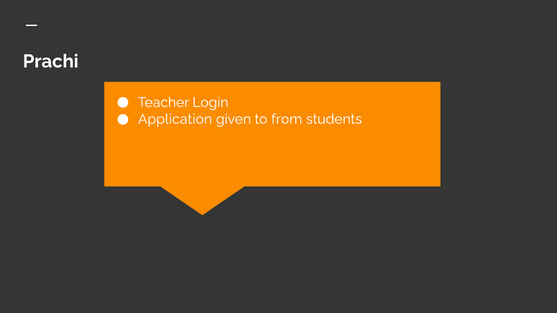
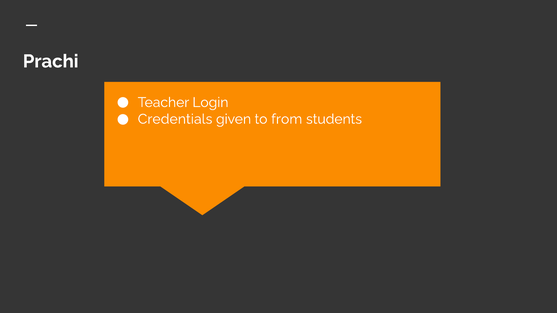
Application: Application -> Credentials
